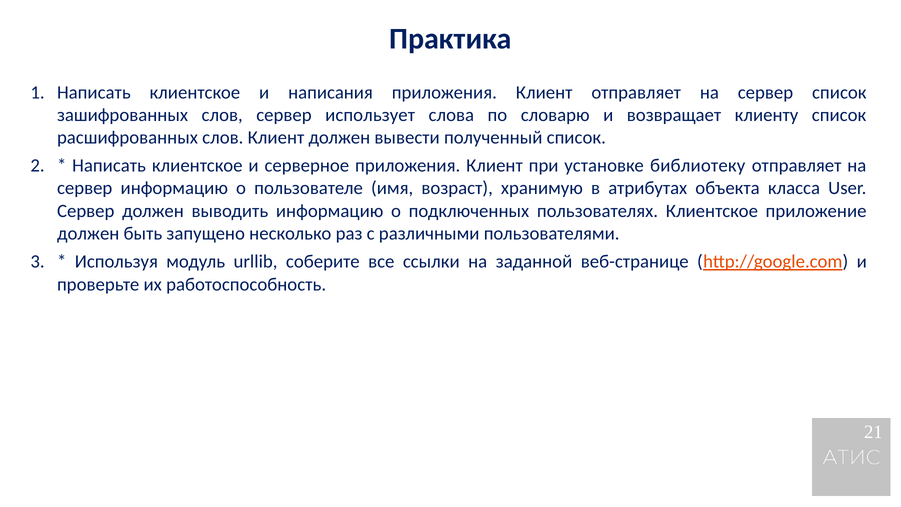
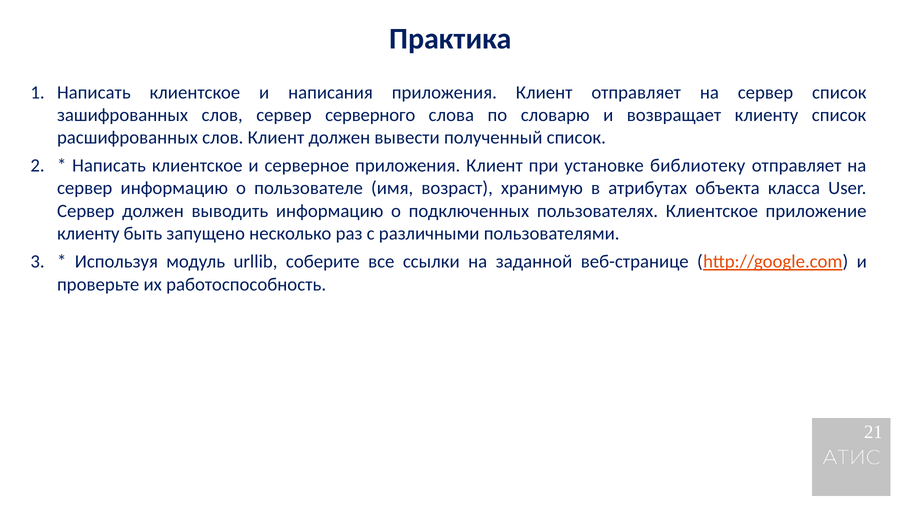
использует: использует -> серверного
должен at (88, 233): должен -> клиенту
